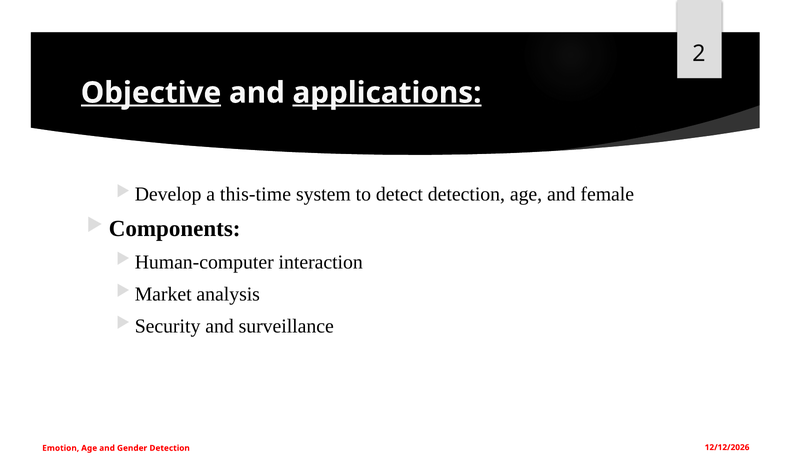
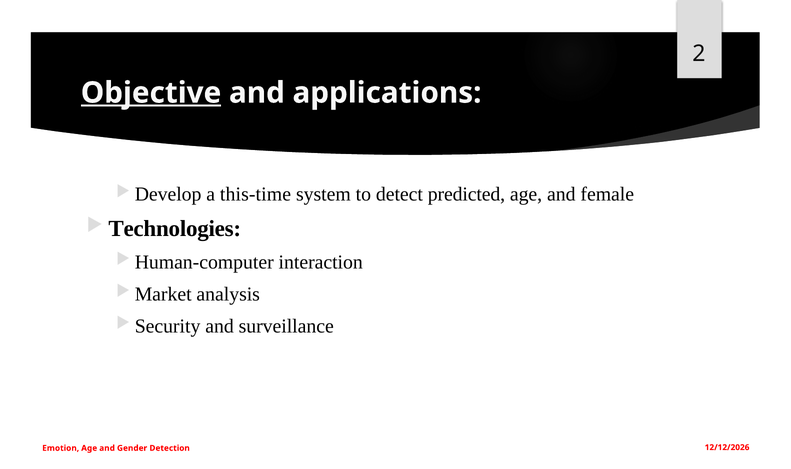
applications underline: present -> none
detect detection: detection -> predicted
Components: Components -> Technologies
